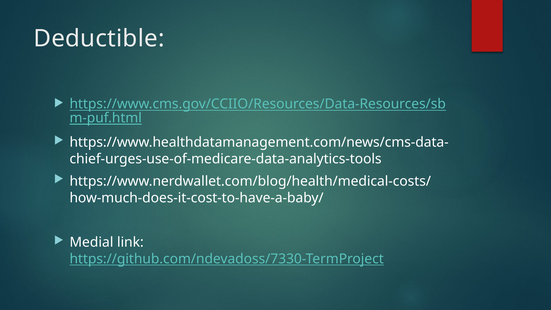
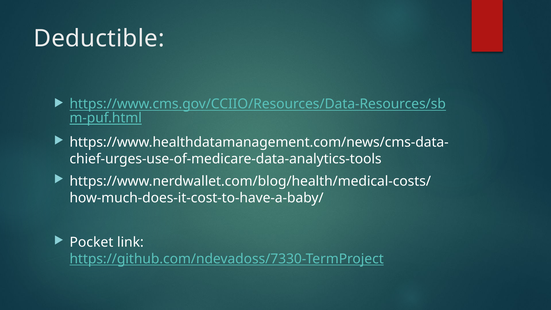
Medial: Medial -> Pocket
